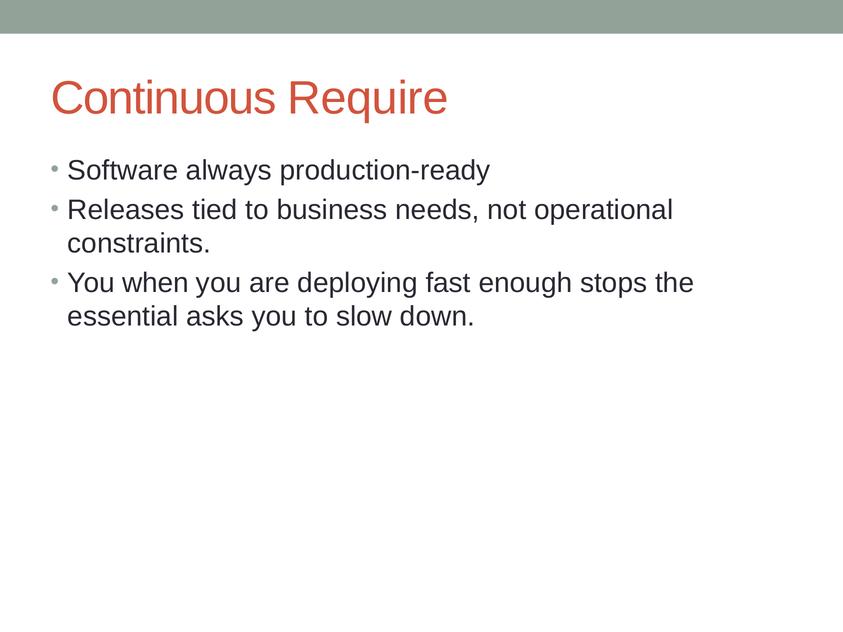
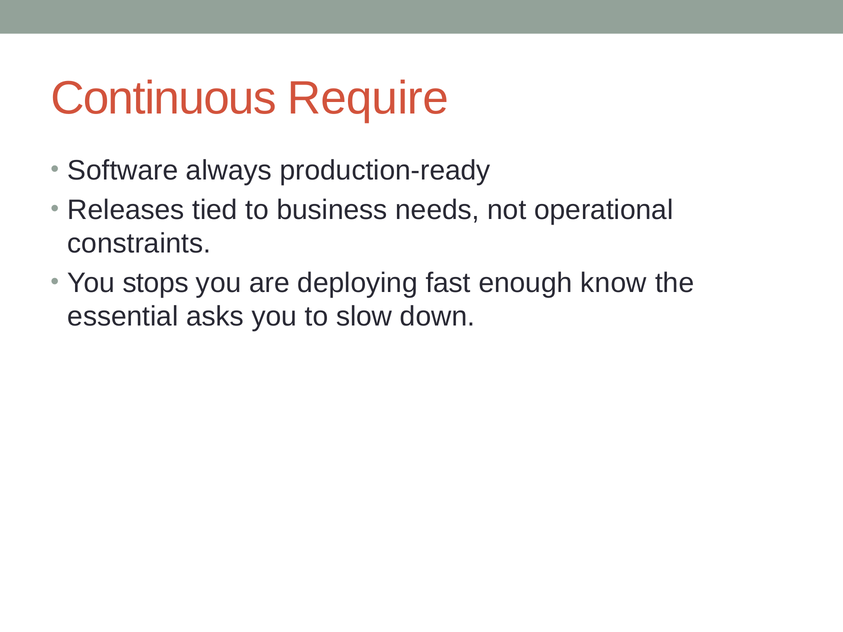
when: when -> stops
stops: stops -> know
